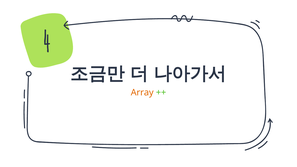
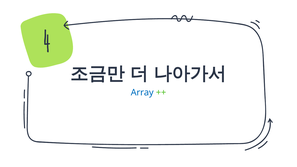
Array colour: orange -> blue
